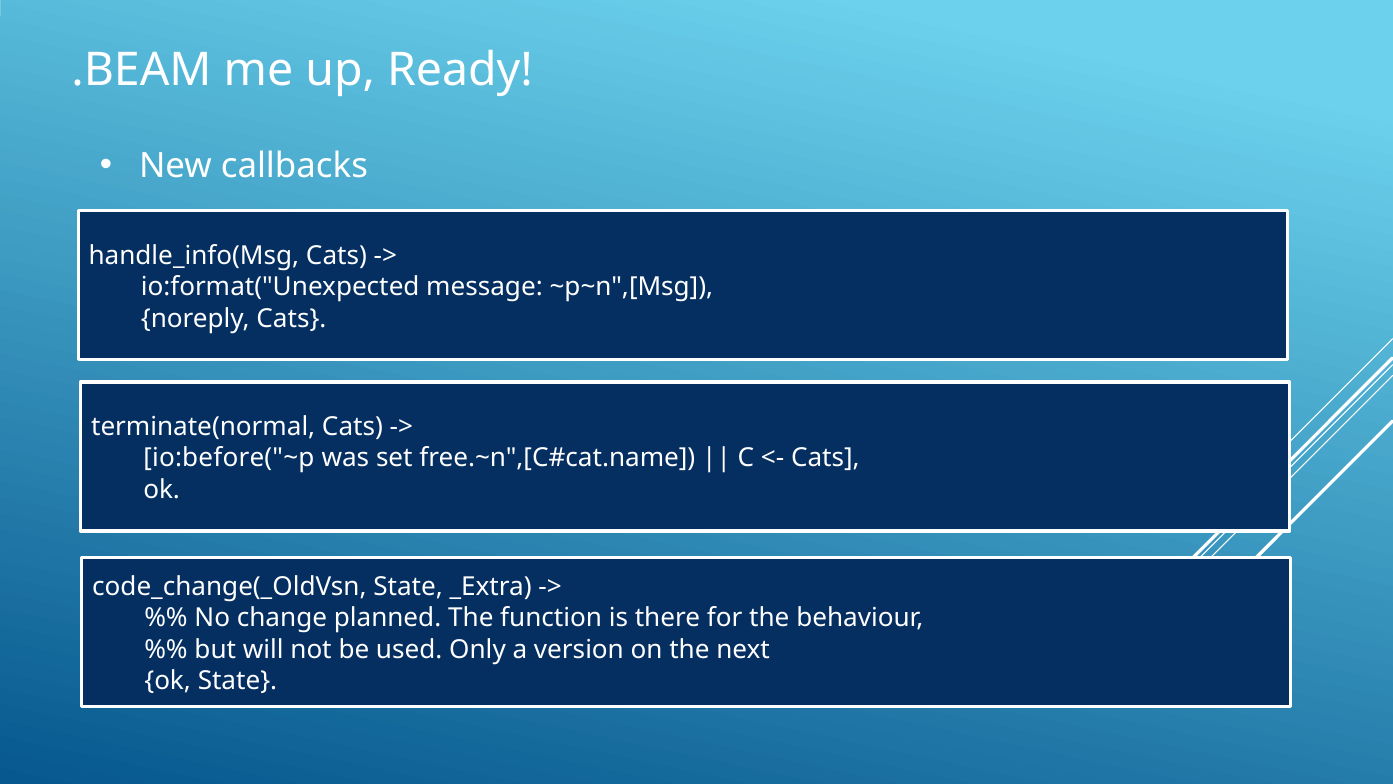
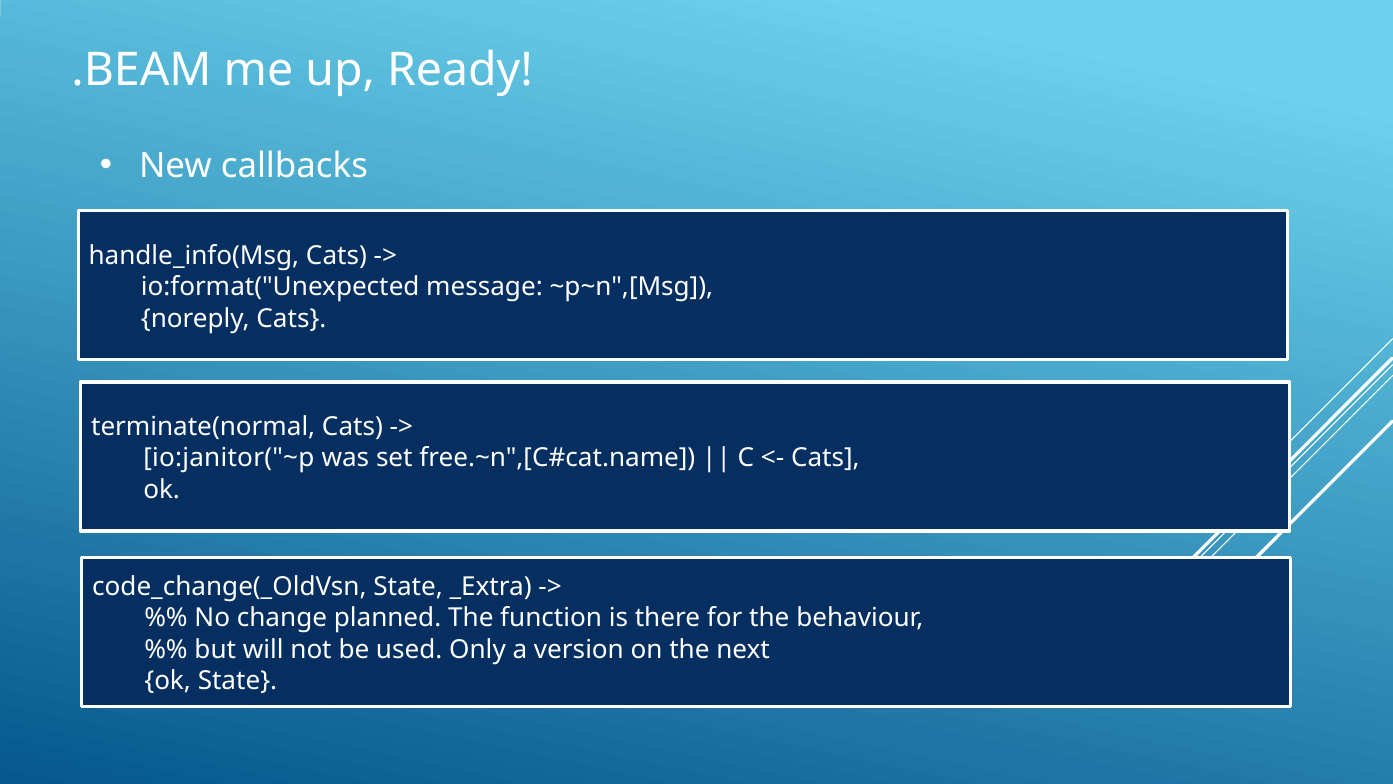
io:before("~p: io:before("~p -> io:janitor("~p
